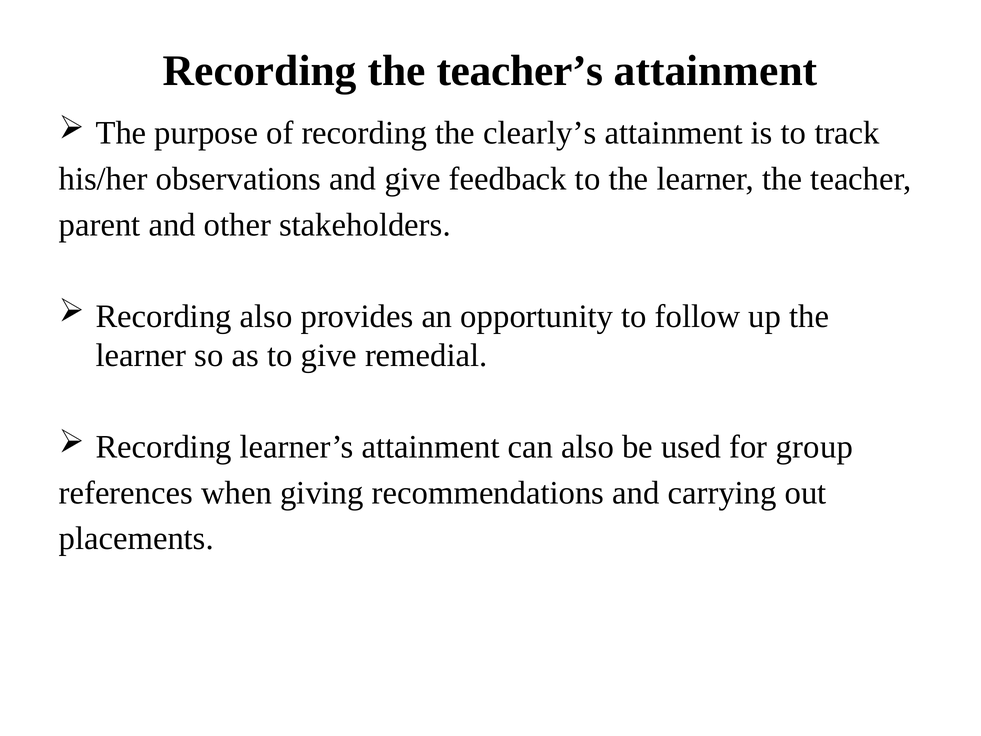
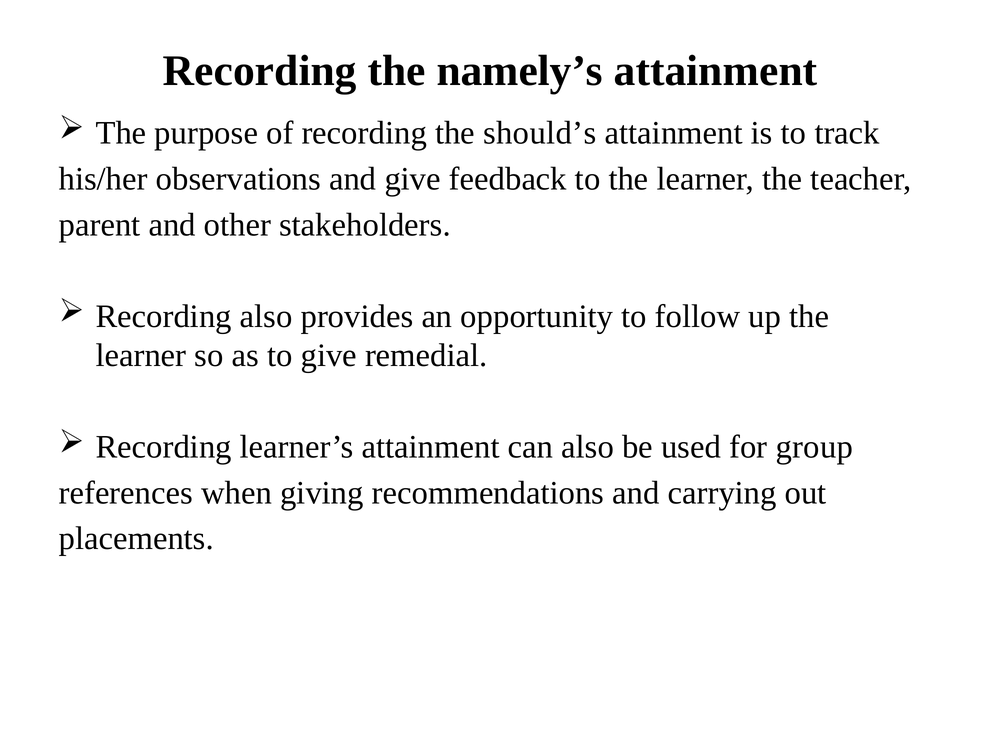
teacher’s: teacher’s -> namely’s
clearly’s: clearly’s -> should’s
